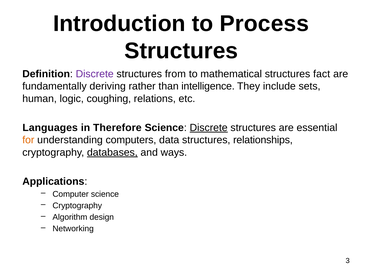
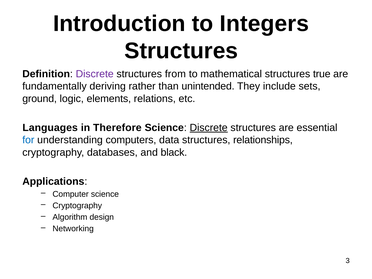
Process: Process -> Integers
fact: fact -> true
intelligence: intelligence -> unintended
human: human -> ground
coughing: coughing -> elements
for colour: orange -> blue
databases underline: present -> none
ways: ways -> black
